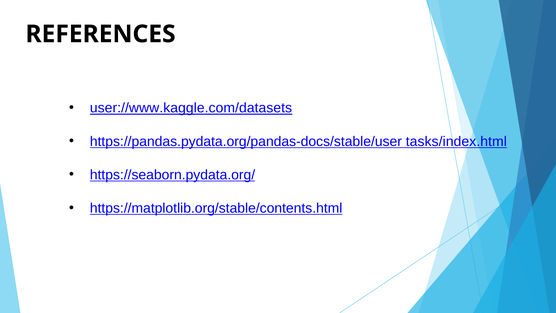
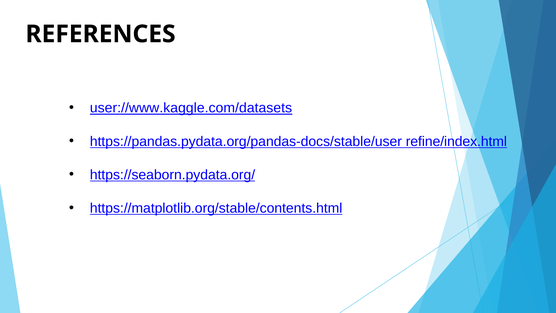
tasks/index.html: tasks/index.html -> refine/index.html
